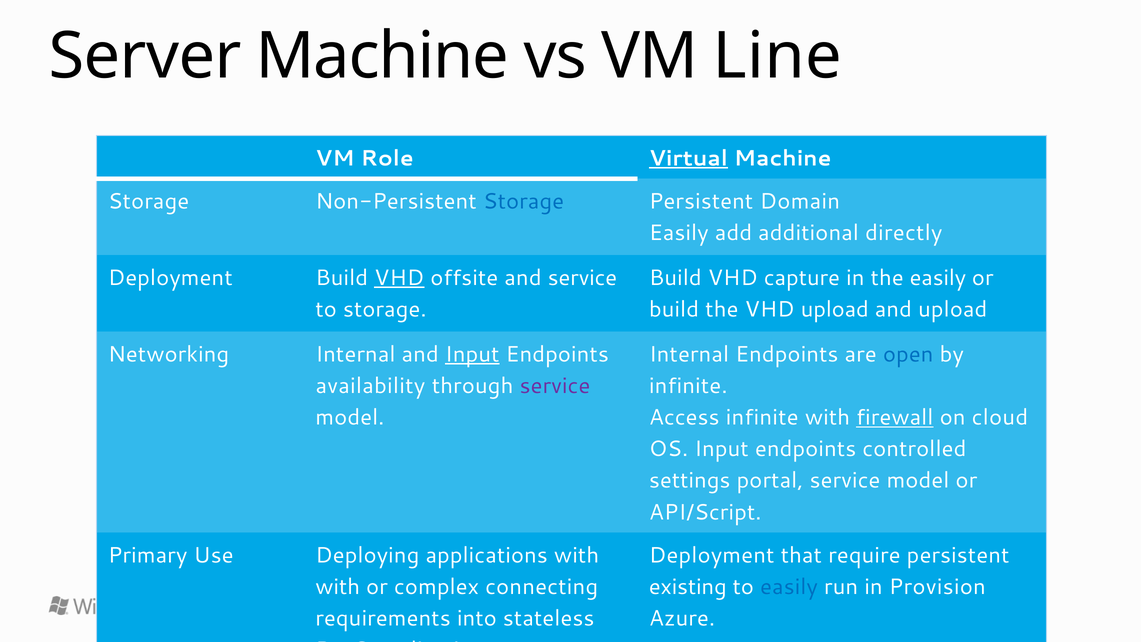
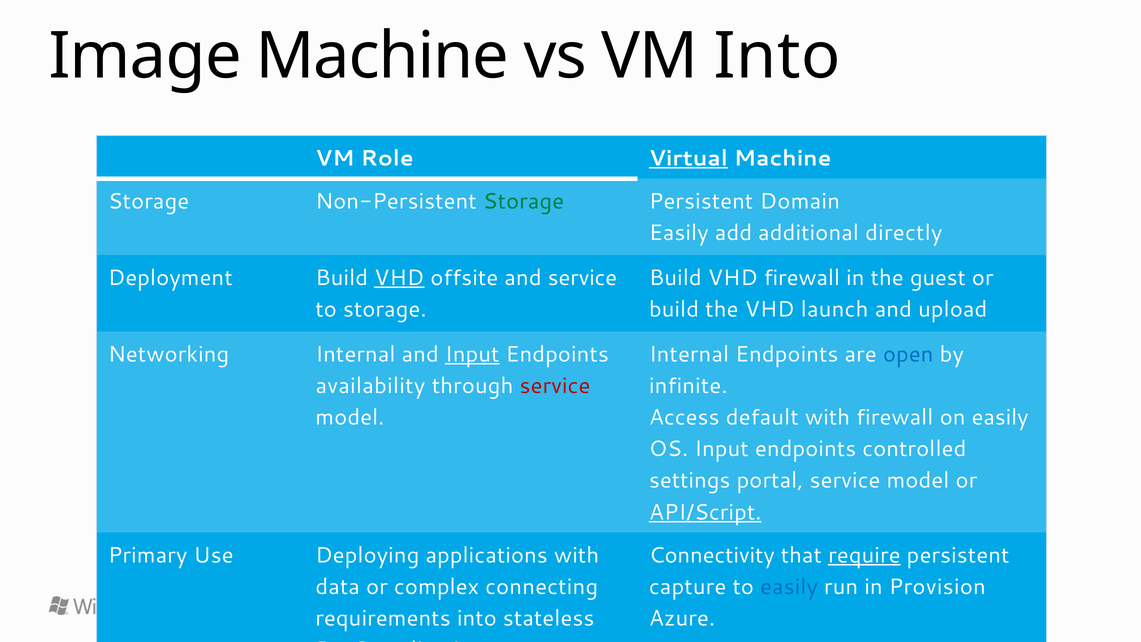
Server: Server -> Image
VM Line: Line -> Into
Storage at (524, 201) colour: blue -> green
VHD capture: capture -> firewall
the easily: easily -> guest
VHD upload: upload -> launch
service at (555, 386) colour: purple -> red
Access infinite: infinite -> default
firewall at (895, 417) underline: present -> none
on cloud: cloud -> easily
API/Script underline: none -> present
Deployment at (712, 555): Deployment -> Connectivity
require underline: none -> present
with at (338, 587): with -> data
existing: existing -> capture
